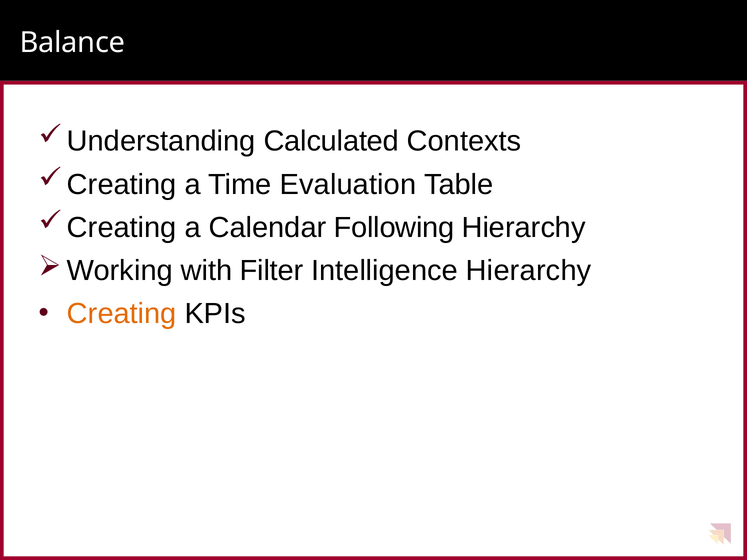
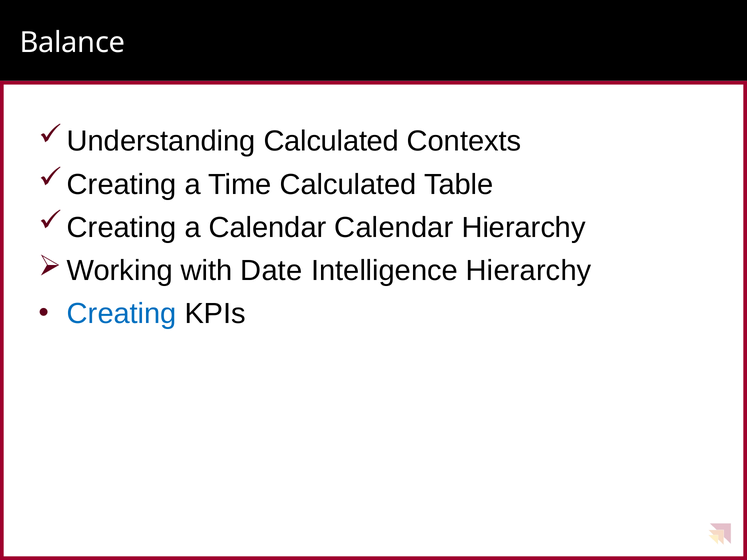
Time Evaluation: Evaluation -> Calculated
Calendar Following: Following -> Calendar
Filter: Filter -> Date
Creating colour: orange -> blue
